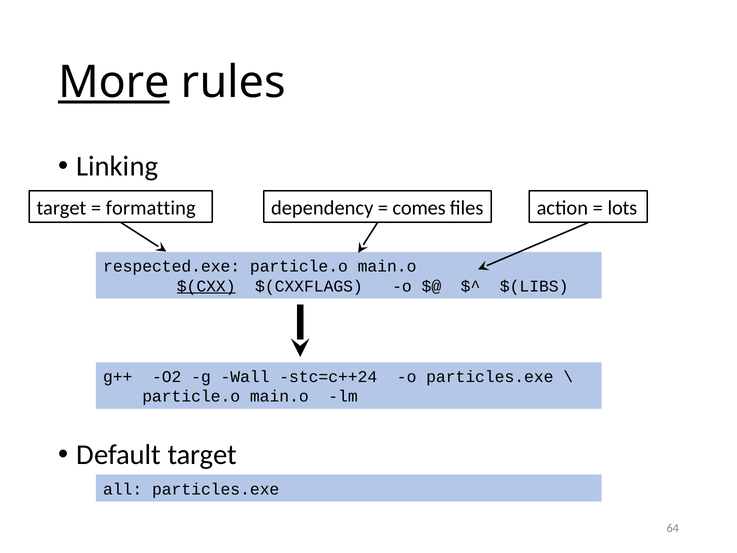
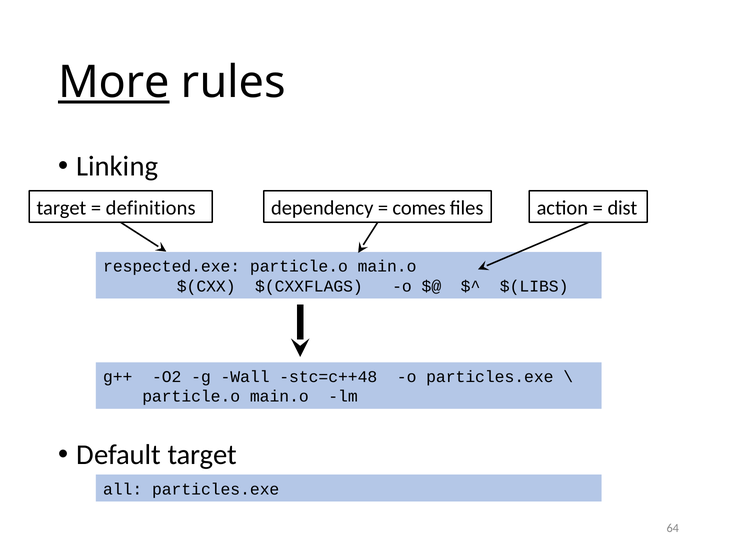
formatting: formatting -> definitions
lots: lots -> dist
$(CXX underline: present -> none
stc=c++24: stc=c++24 -> stc=c++48
